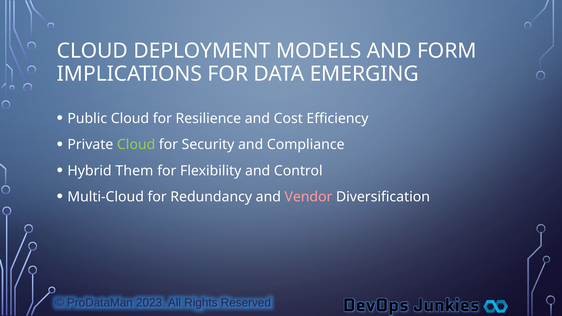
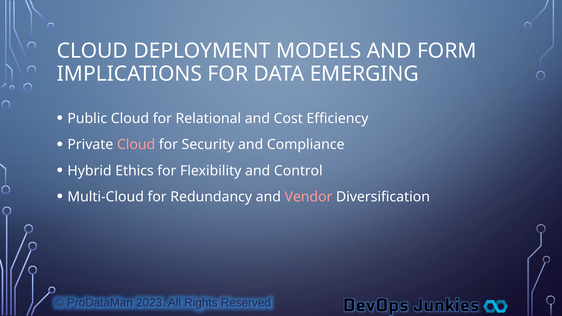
Resilience: Resilience -> Relational
Cloud at (136, 145) colour: light green -> pink
Them: Them -> Ethics
